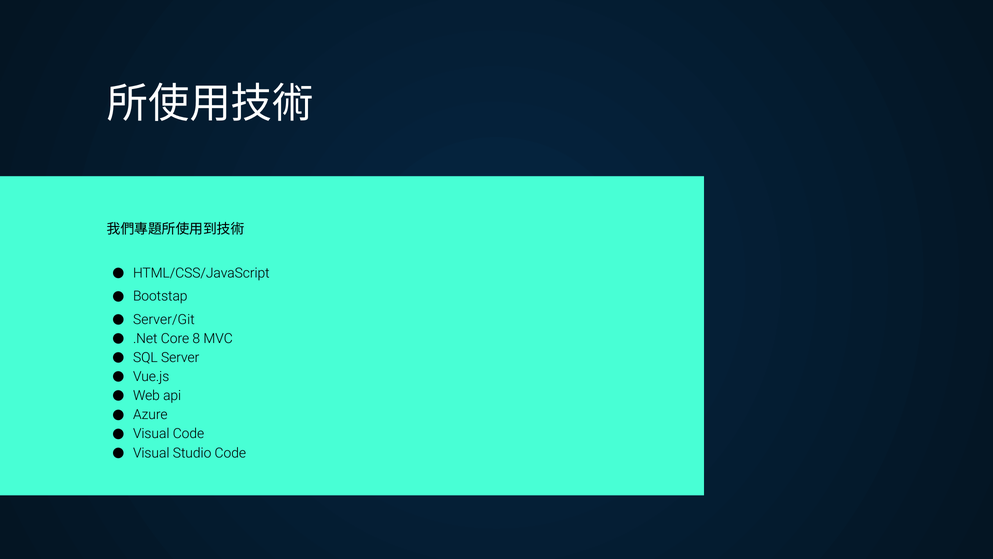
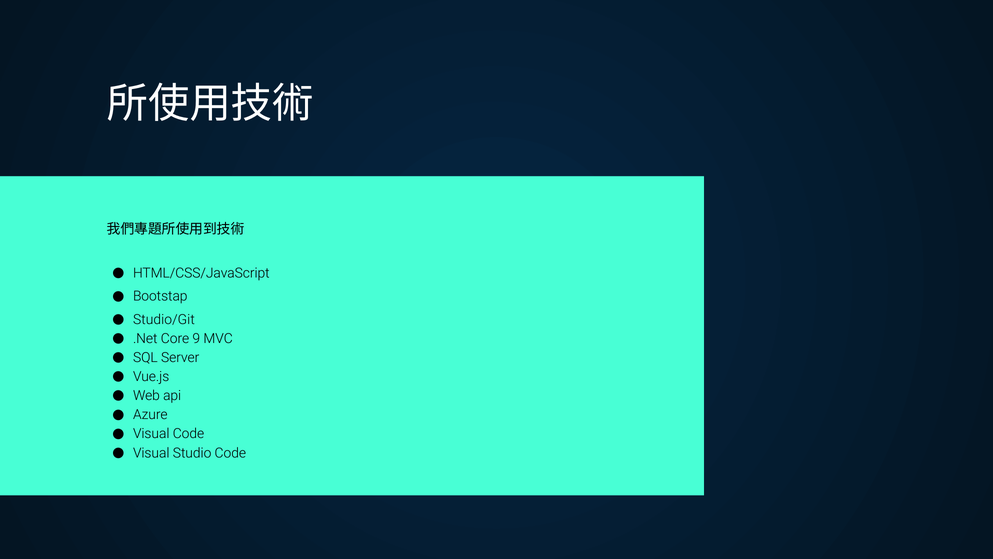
Server/Git: Server/Git -> Studio/Git
8: 8 -> 9
